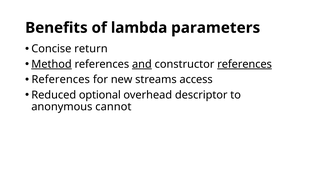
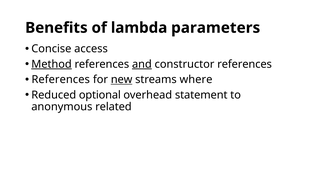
return: return -> access
references at (245, 64) underline: present -> none
new underline: none -> present
access: access -> where
descriptor: descriptor -> statement
cannot: cannot -> related
